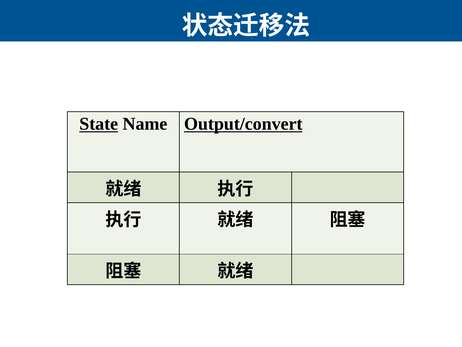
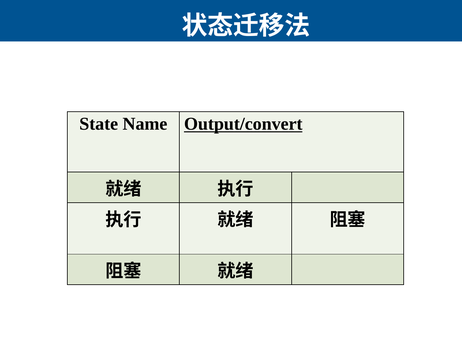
State underline: present -> none
